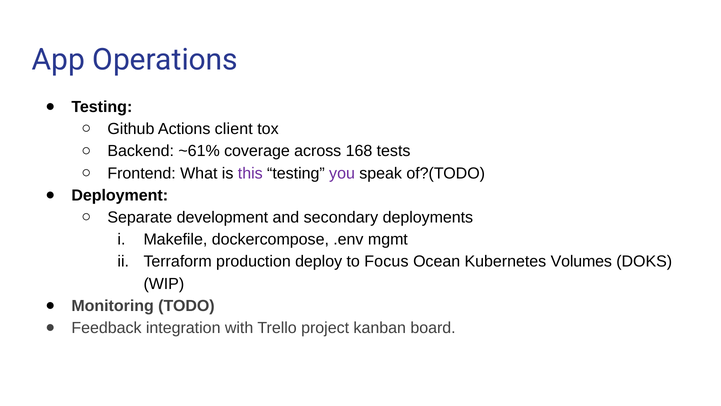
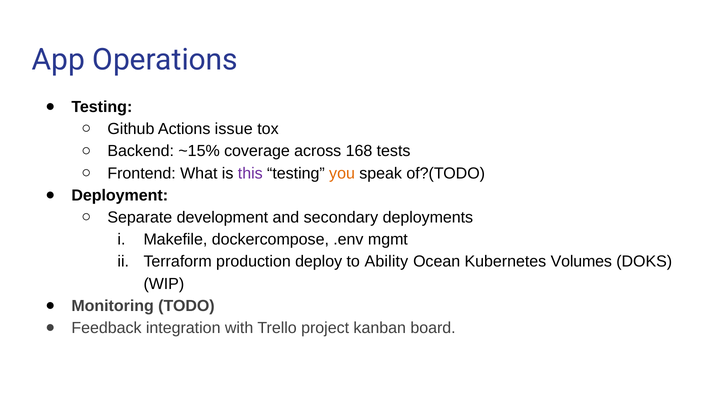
client: client -> issue
~61%: ~61% -> ~15%
you colour: purple -> orange
Focus: Focus -> Ability
